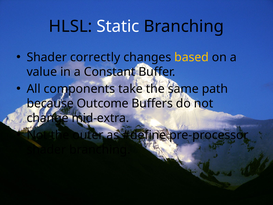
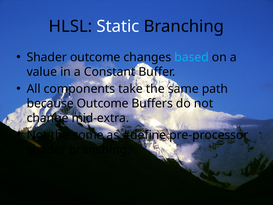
Shader correctly: correctly -> outcome
based colour: yellow -> light blue
outer: outer -> some
